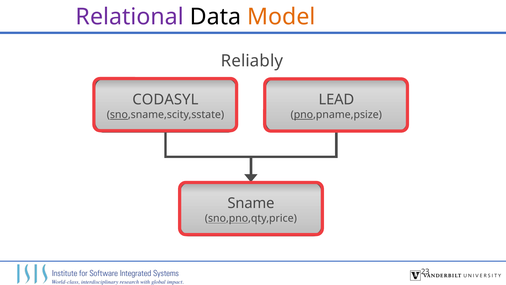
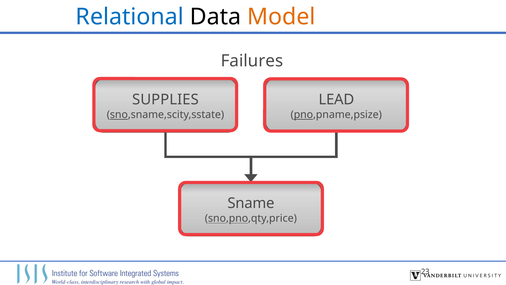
Relational colour: purple -> blue
Reliably: Reliably -> Failures
CODASYL: CODASYL -> SUPPLIES
